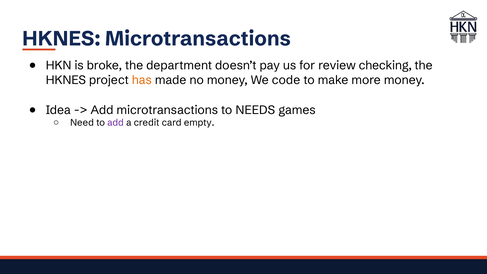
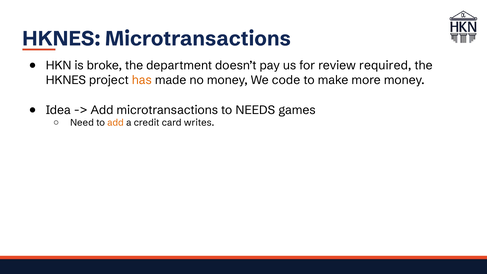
checking: checking -> required
add at (116, 123) colour: purple -> orange
empty: empty -> writes
